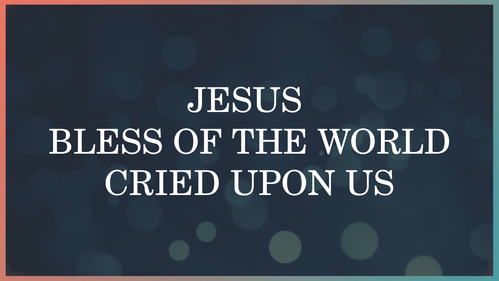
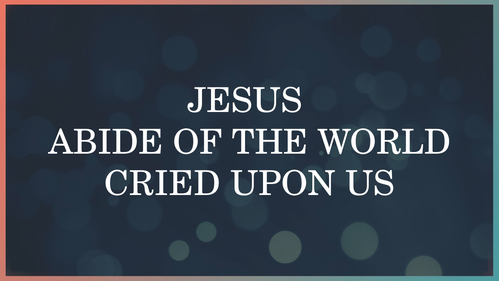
BLESS: BLESS -> ABIDE
